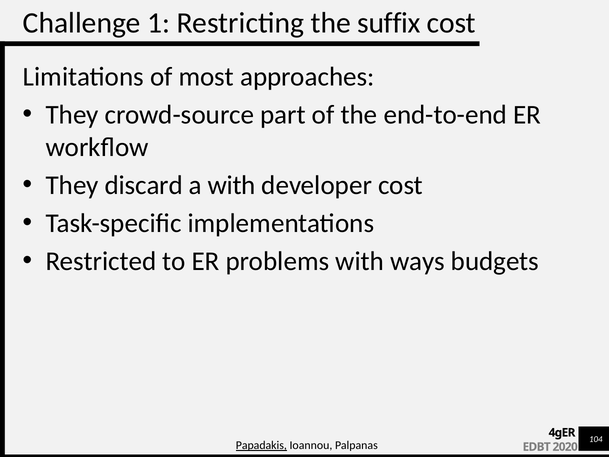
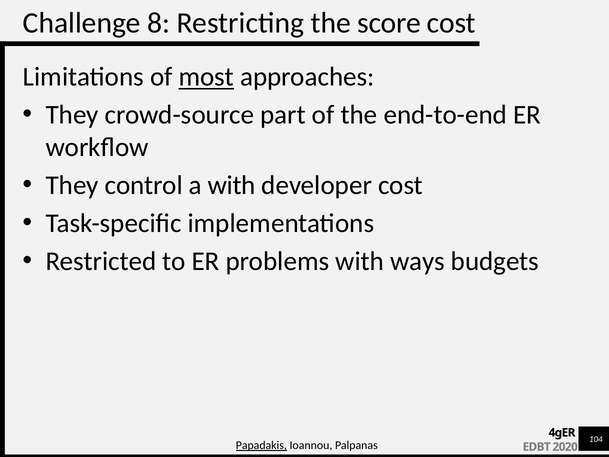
1: 1 -> 8
suffix: suffix -> score
most underline: none -> present
discard: discard -> control
